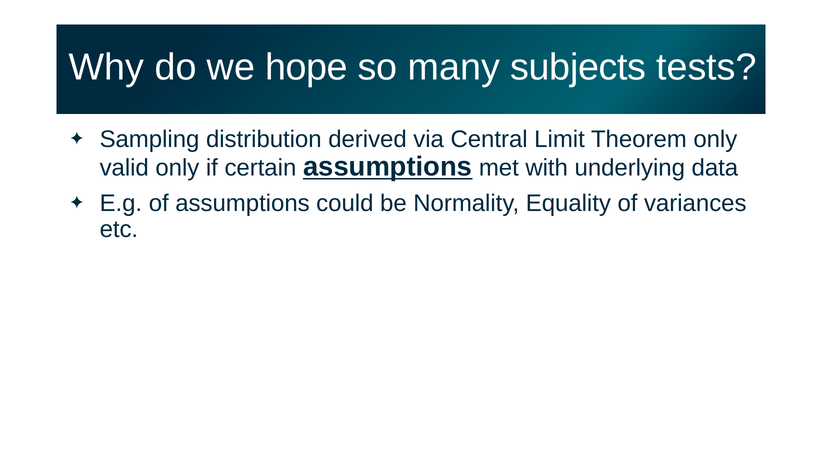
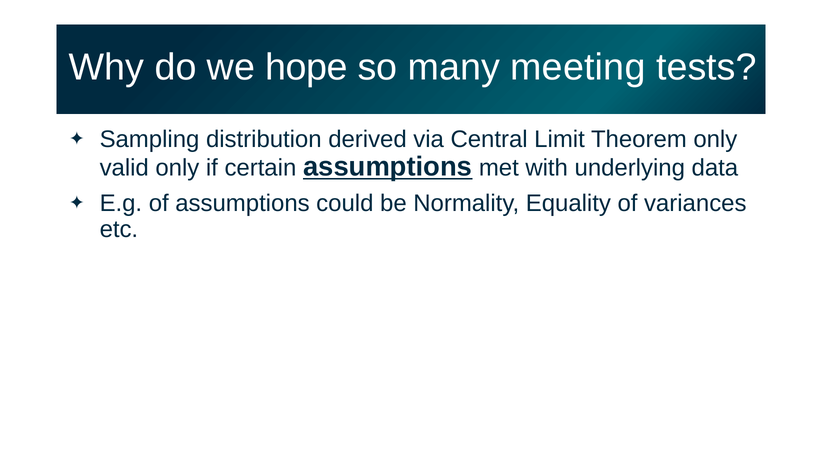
subjects: subjects -> meeting
